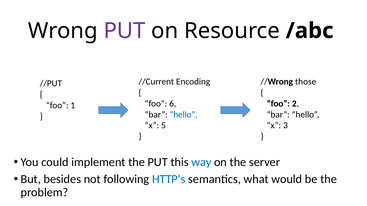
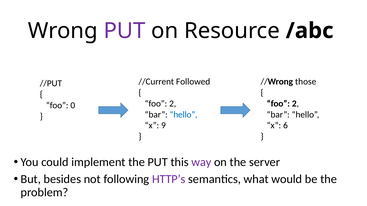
Encoding: Encoding -> Followed
6 at (173, 104): 6 -> 2
1: 1 -> 0
5: 5 -> 9
3: 3 -> 6
way colour: blue -> purple
HTTP’s colour: blue -> purple
